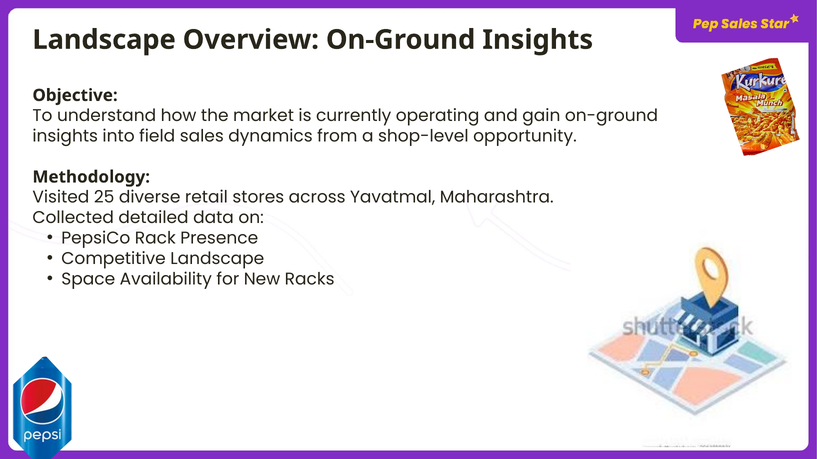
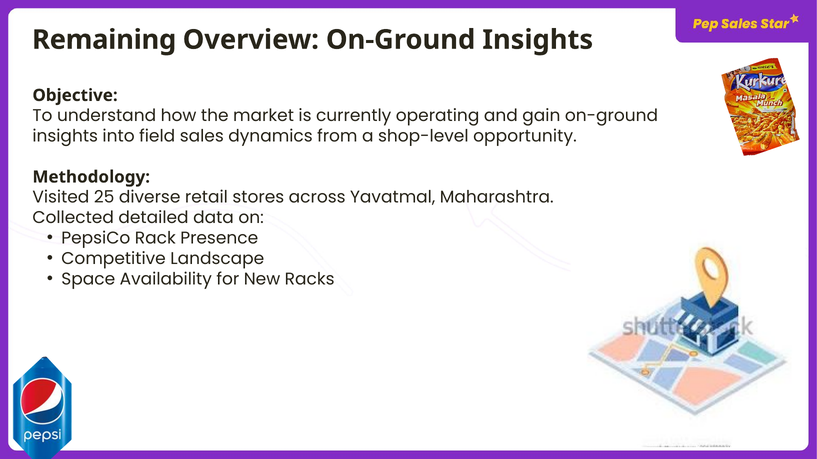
Landscape at (104, 40): Landscape -> Remaining
